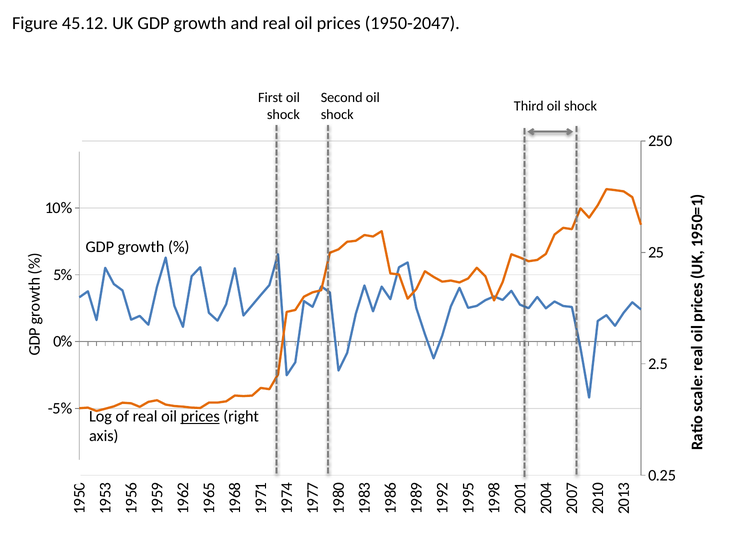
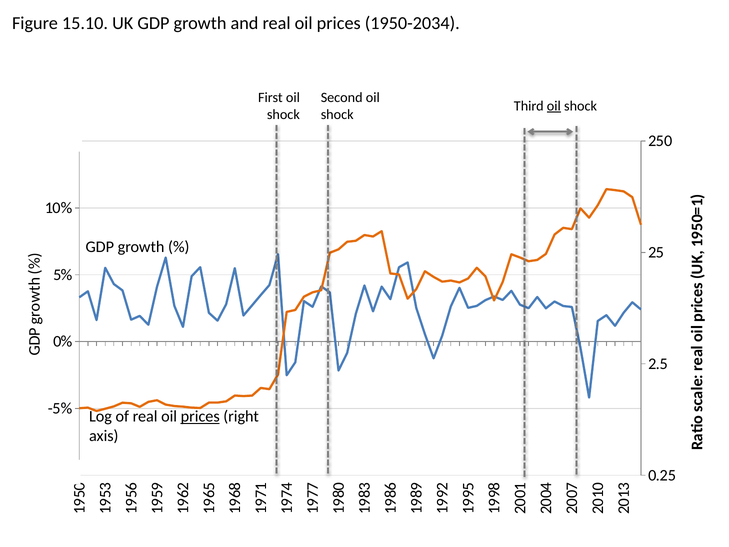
45.12: 45.12 -> 15.10
1950-2047: 1950-2047 -> 1950-2034
oil at (554, 106) underline: none -> present
